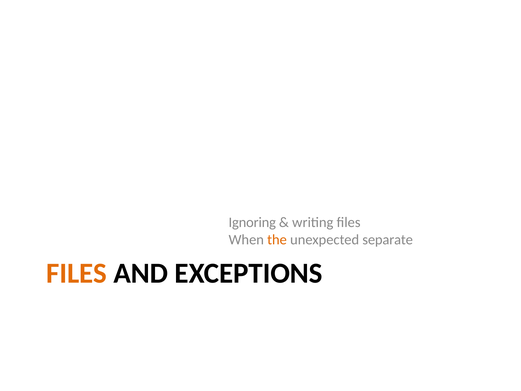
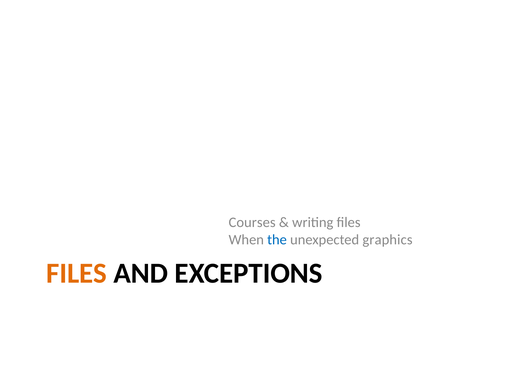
Ignoring: Ignoring -> Courses
the colour: orange -> blue
separate: separate -> graphics
